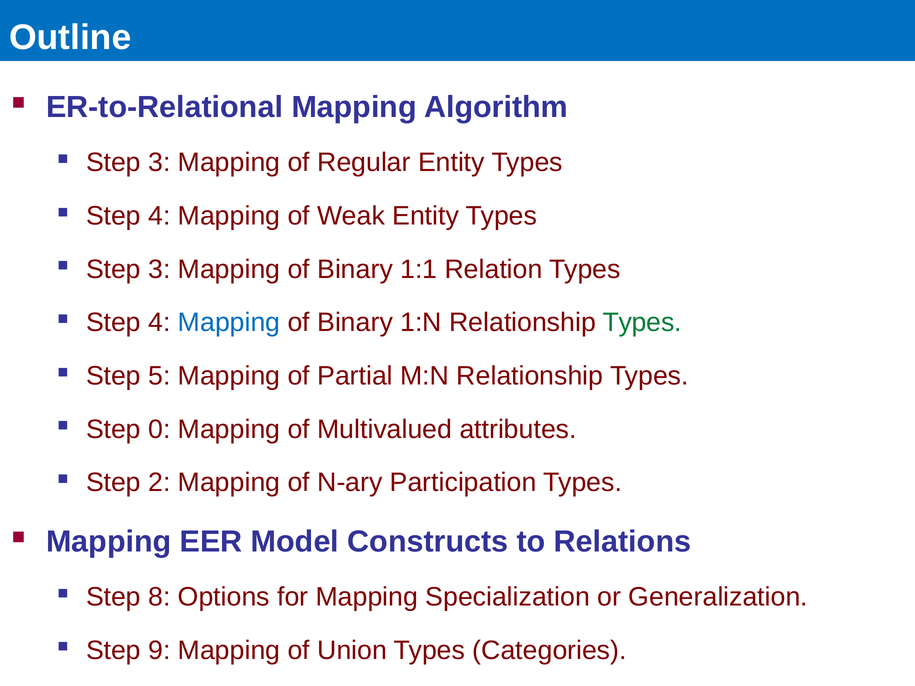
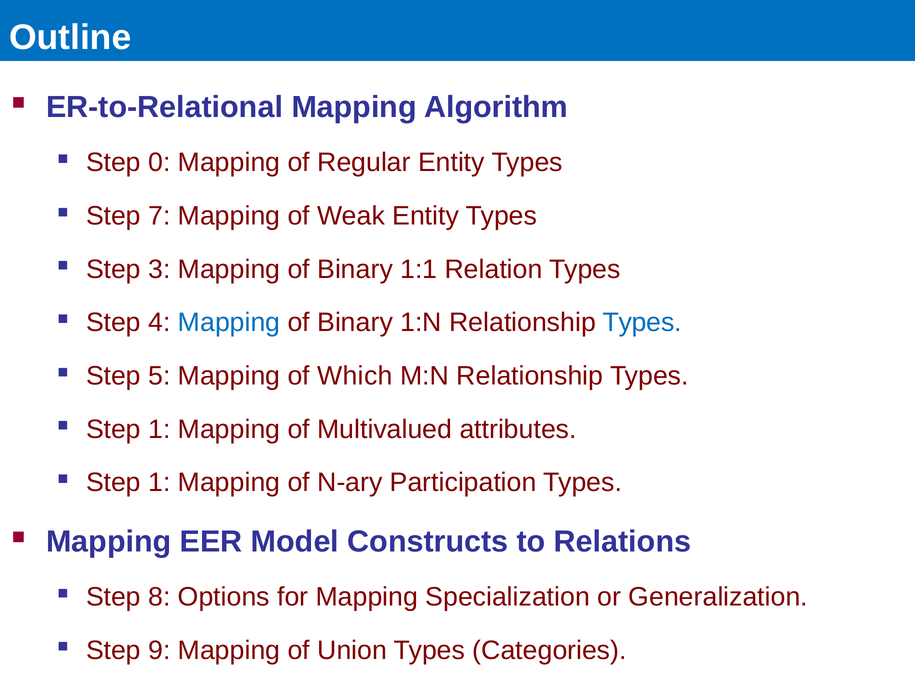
3 at (159, 163): 3 -> 0
4 at (159, 216): 4 -> 7
Types at (642, 323) colour: green -> blue
Partial: Partial -> Which
0 at (159, 429): 0 -> 1
2 at (159, 483): 2 -> 1
